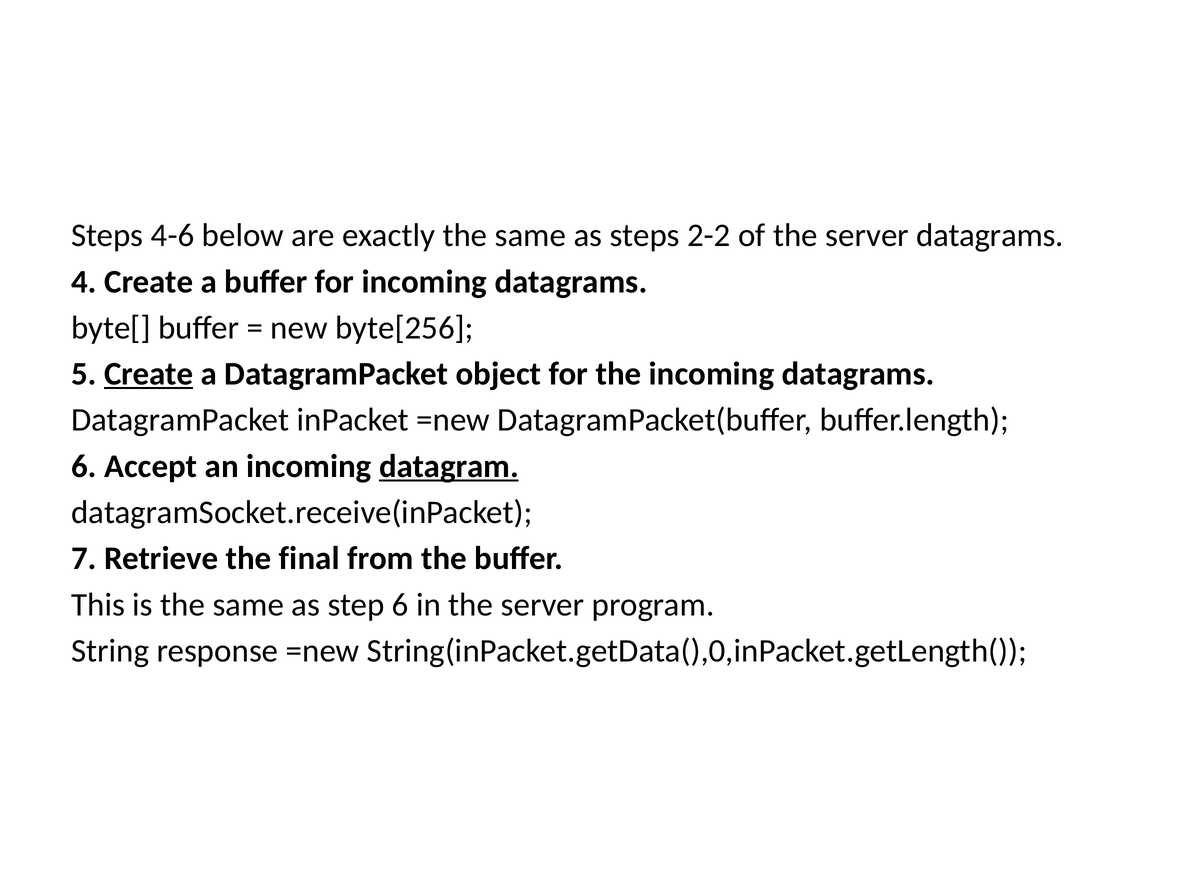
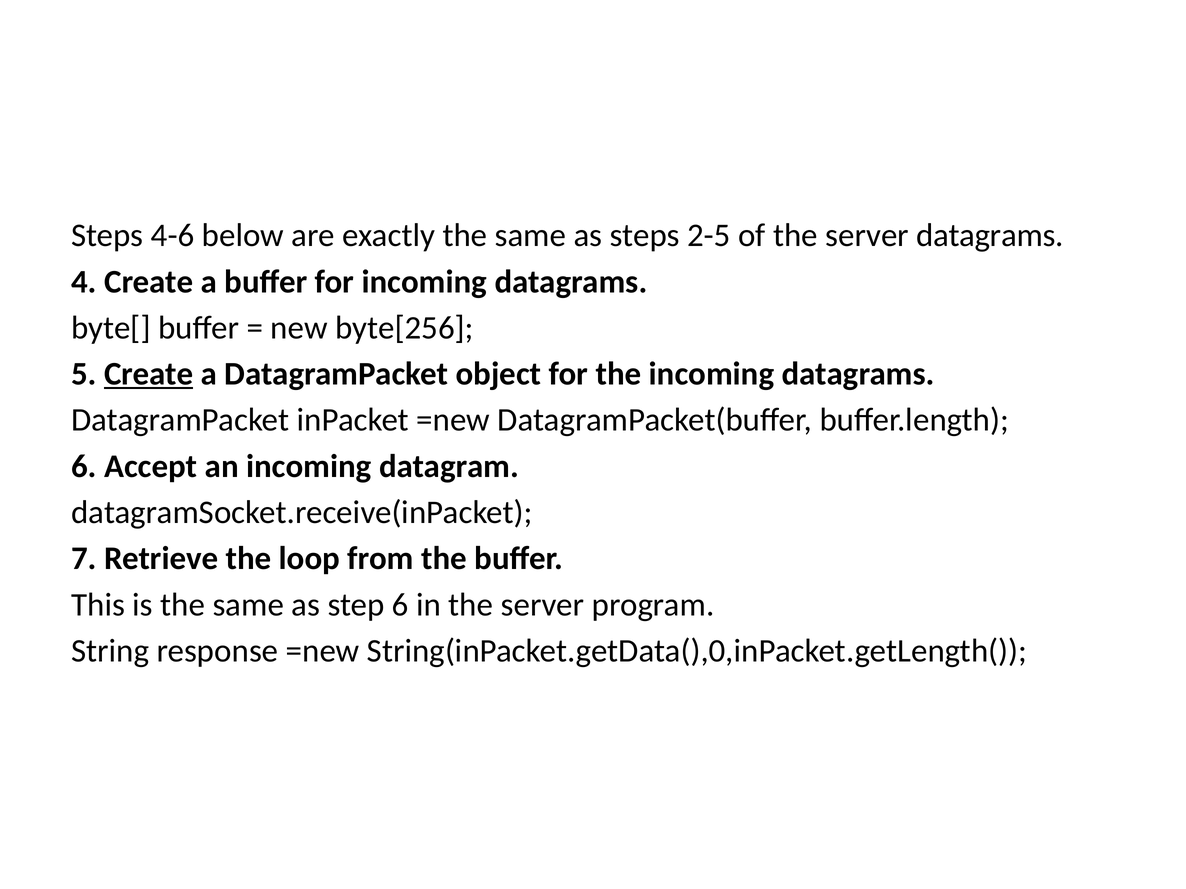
2-2: 2-2 -> 2-5
datagram underline: present -> none
final: final -> loop
